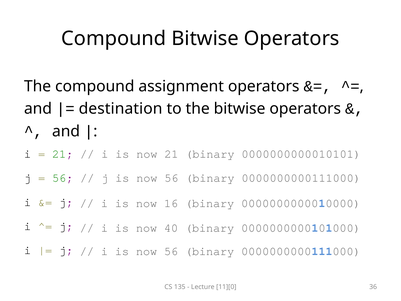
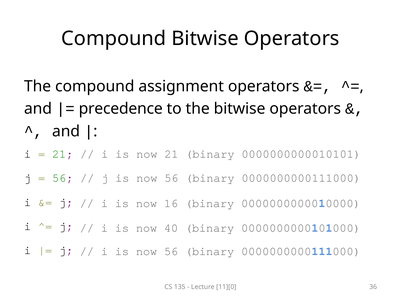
destination: destination -> precedence
